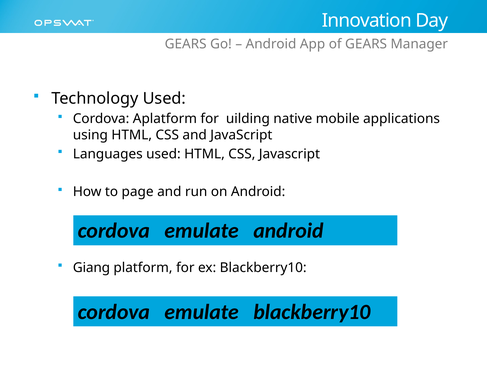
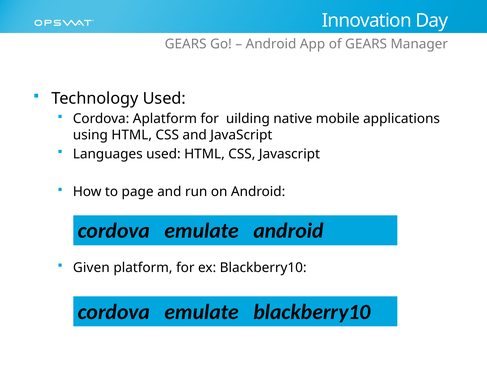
Giang: Giang -> Given
